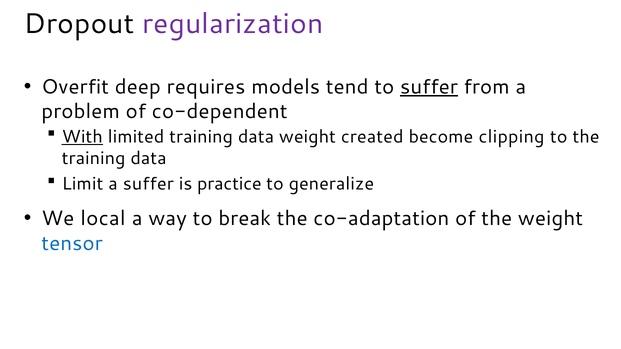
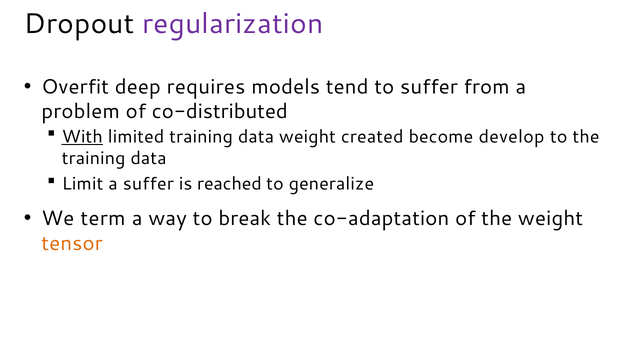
suffer at (429, 87) underline: present -> none
co-dependent: co-dependent -> co-distributed
clipping: clipping -> develop
practice: practice -> reached
local: local -> term
tensor colour: blue -> orange
